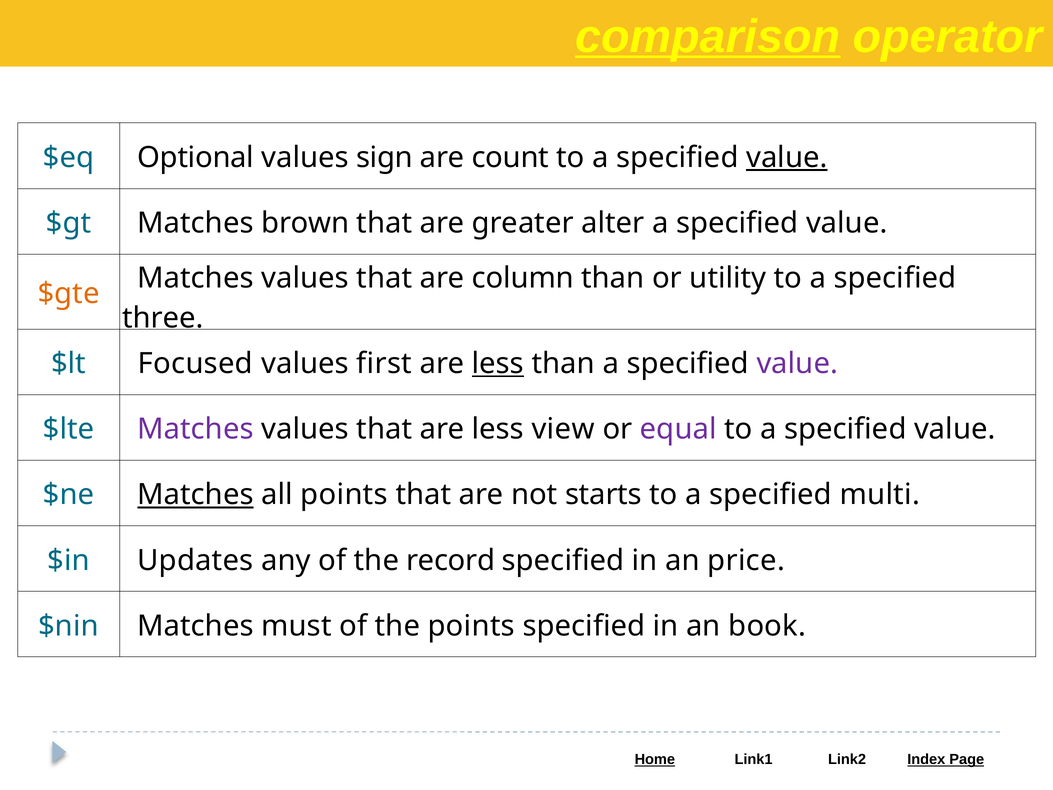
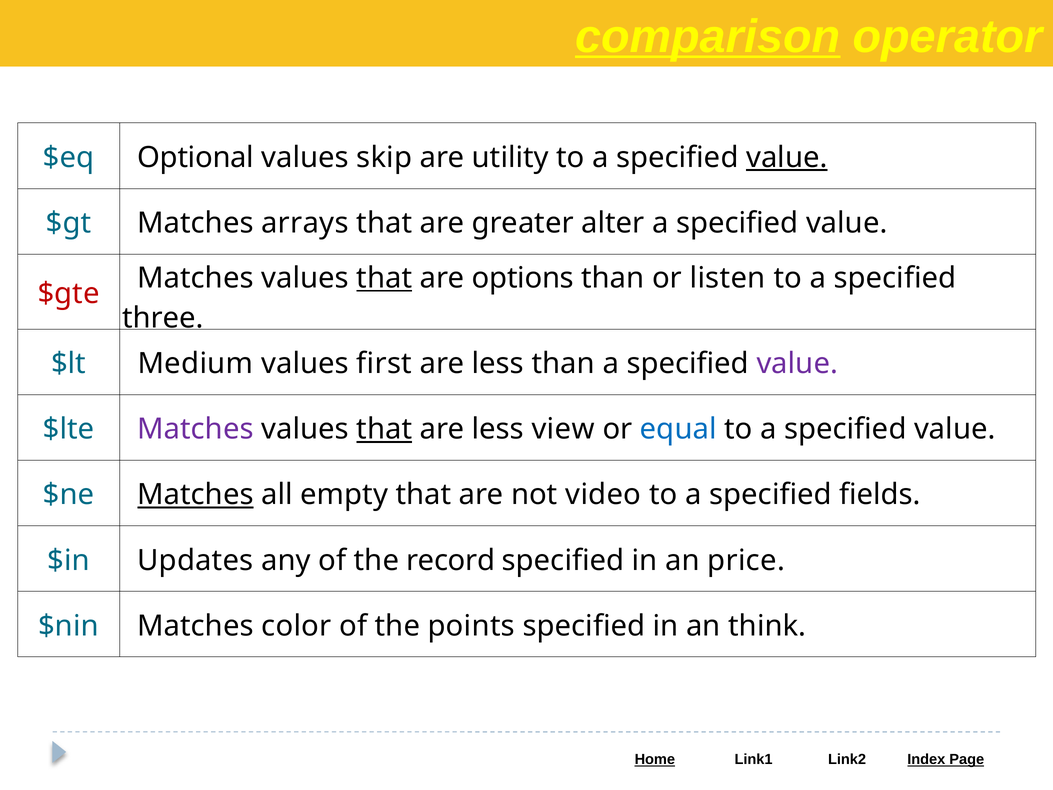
sign: sign -> skip
count: count -> utility
brown: brown -> arrays
that at (384, 278) underline: none -> present
column: column -> options
utility: utility -> listen
$gte colour: orange -> red
Focused: Focused -> Medium
less at (498, 364) underline: present -> none
that at (384, 429) underline: none -> present
equal colour: purple -> blue
all points: points -> empty
starts: starts -> video
multi: multi -> fields
must: must -> color
book: book -> think
